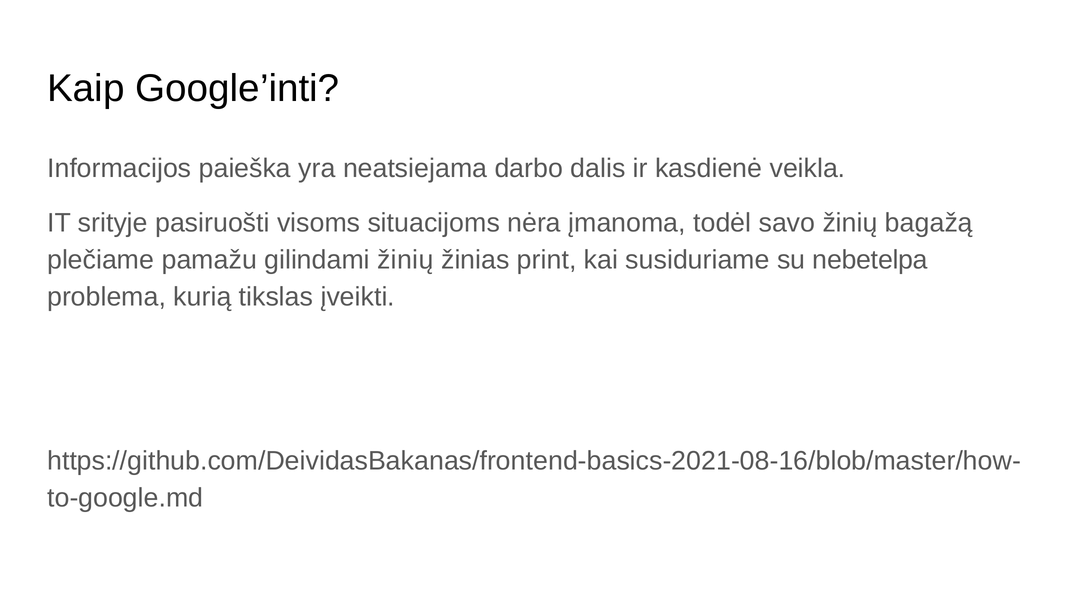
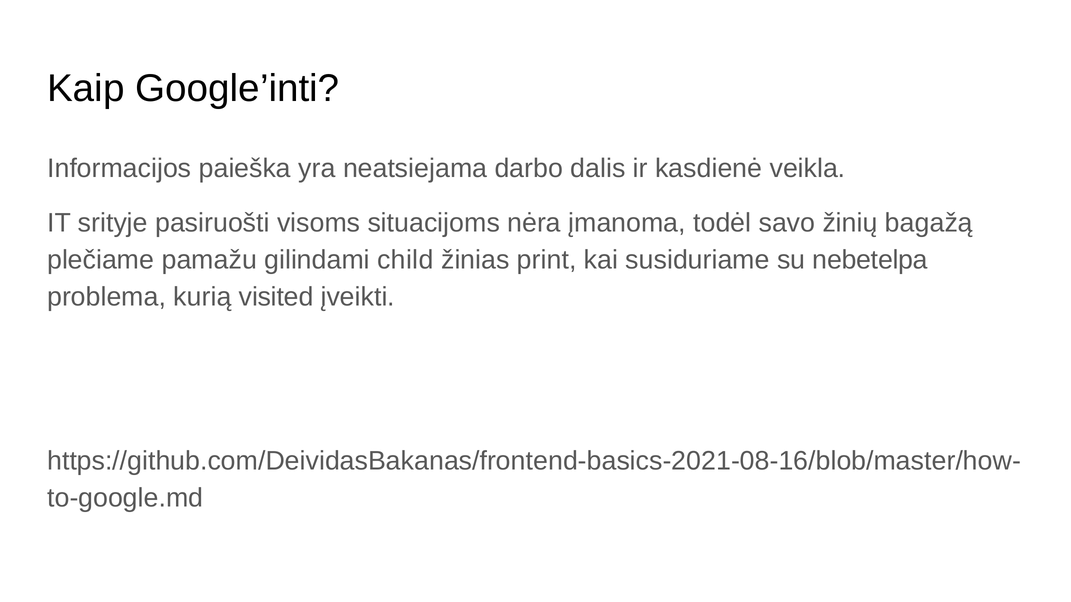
gilindami žinių: žinių -> child
tikslas: tikslas -> visited
